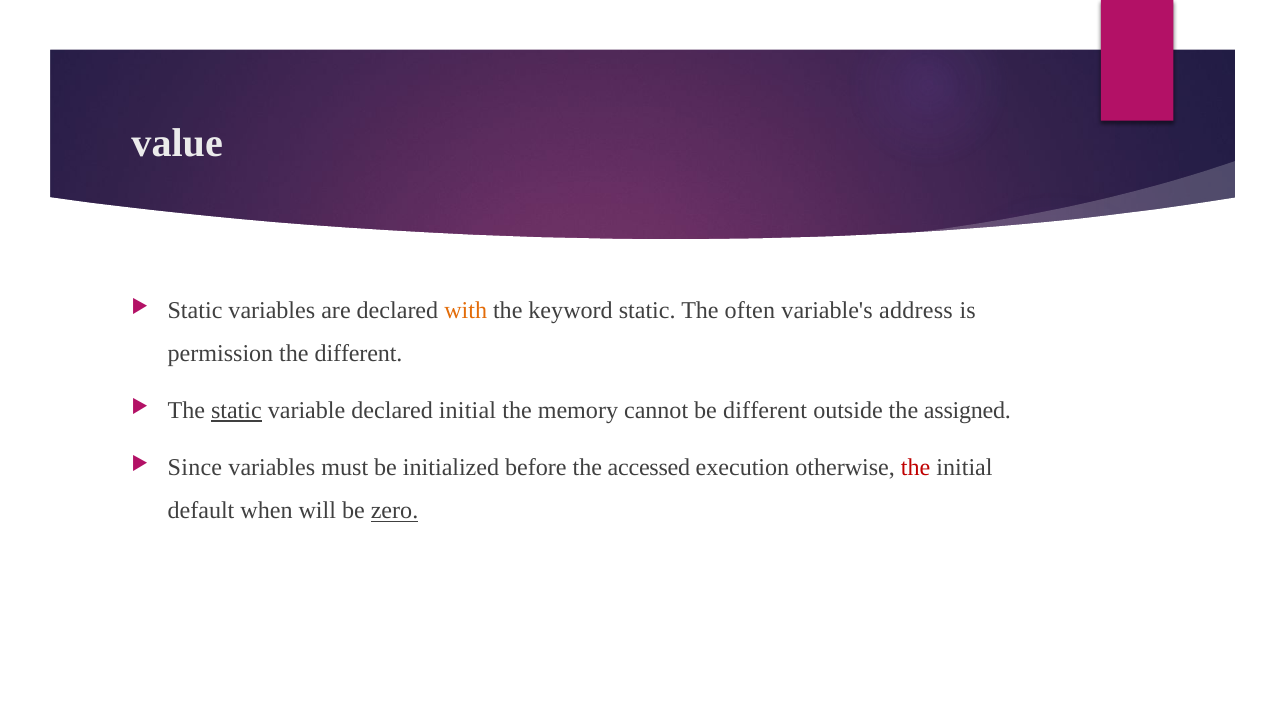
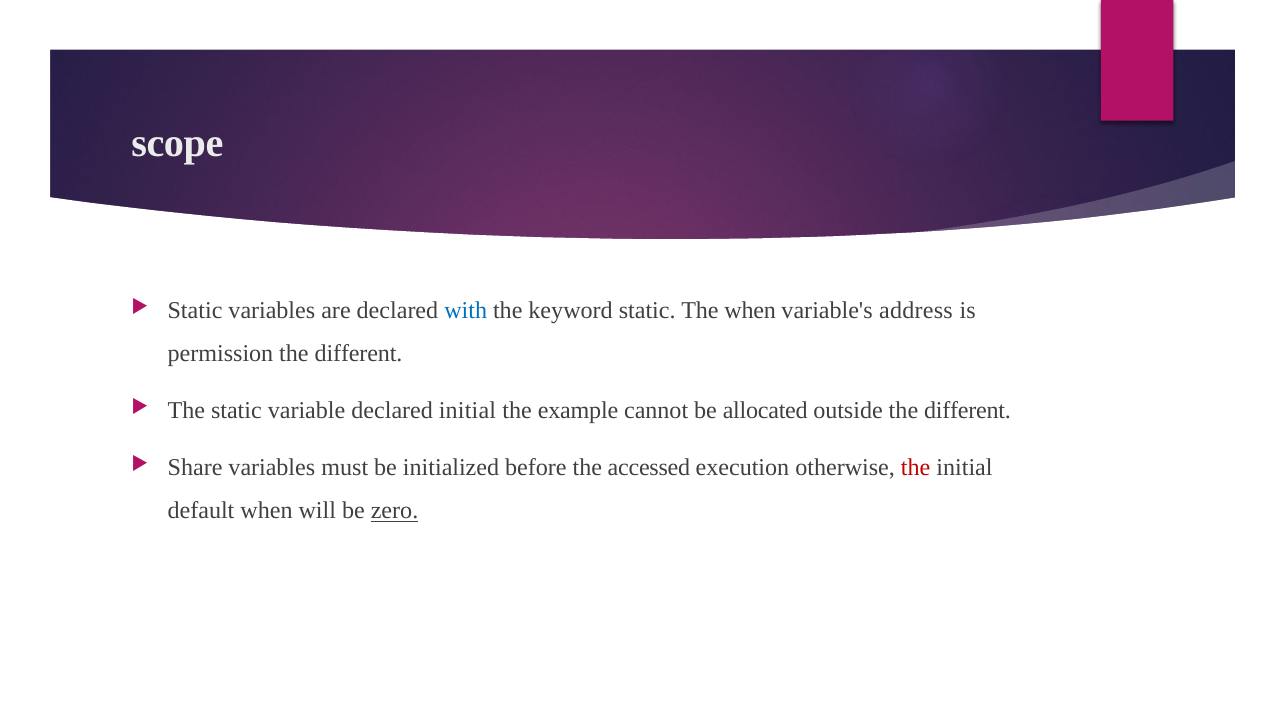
value: value -> scope
with colour: orange -> blue
The often: often -> when
static at (236, 410) underline: present -> none
memory: memory -> example
be different: different -> allocated
outside the assigned: assigned -> different
Since: Since -> Share
